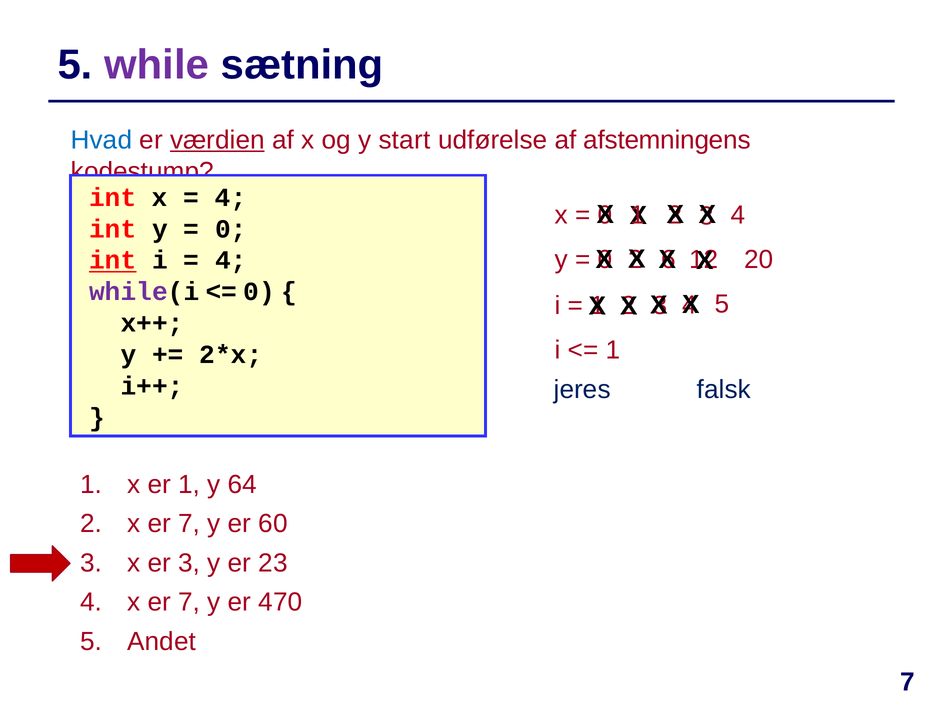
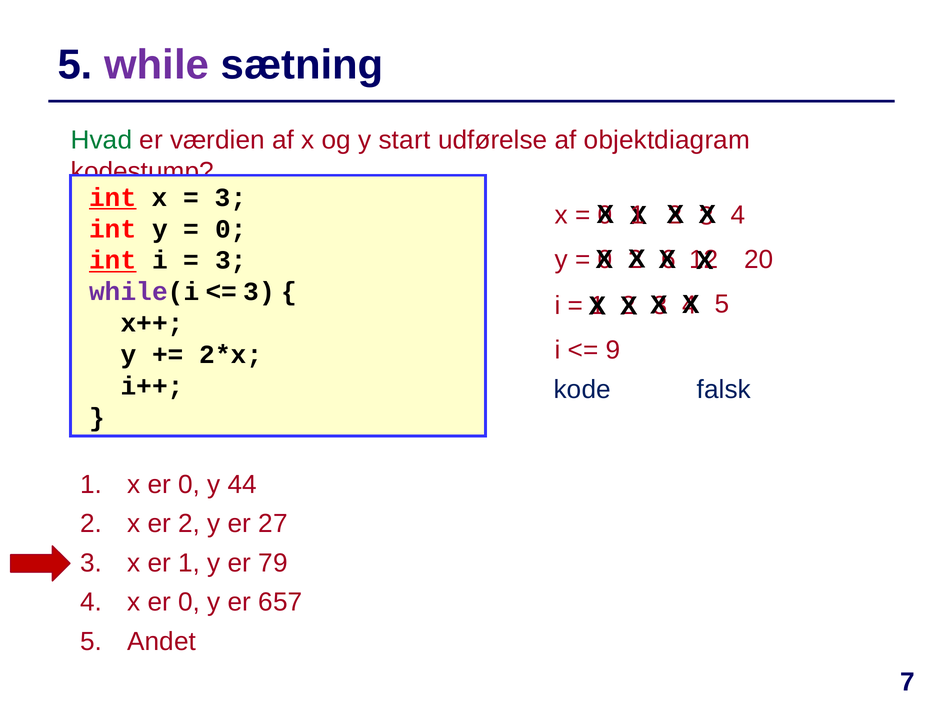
Hvad colour: blue -> green
værdien underline: present -> none
afstemningens: afstemningens -> objektdiagram
int at (113, 198) underline: none -> present
4 at (231, 198): 4 -> 3
4 at (231, 260): 4 -> 3
0 at (259, 292): 0 -> 3
1 at (613, 350): 1 -> 9
jeres: jeres -> kode
1 x er 1: 1 -> 0
64: 64 -> 44
2 x er 7: 7 -> 2
60: 60 -> 27
er 3: 3 -> 1
23: 23 -> 79
4 x er 7: 7 -> 0
470: 470 -> 657
